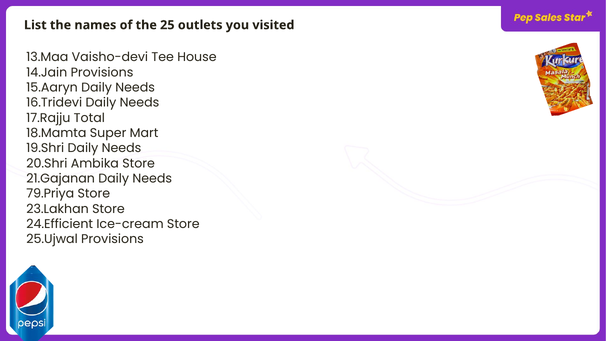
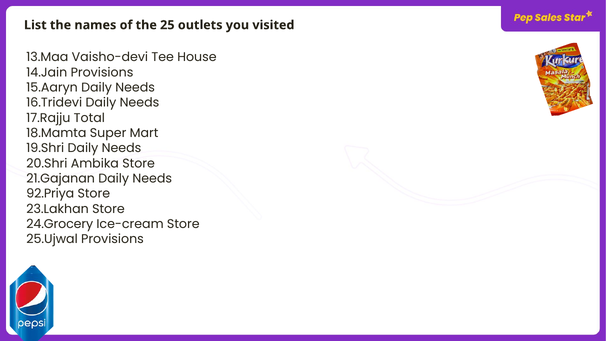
79.Priya: 79.Priya -> 92.Priya
24.Efficient: 24.Efficient -> 24.Grocery
